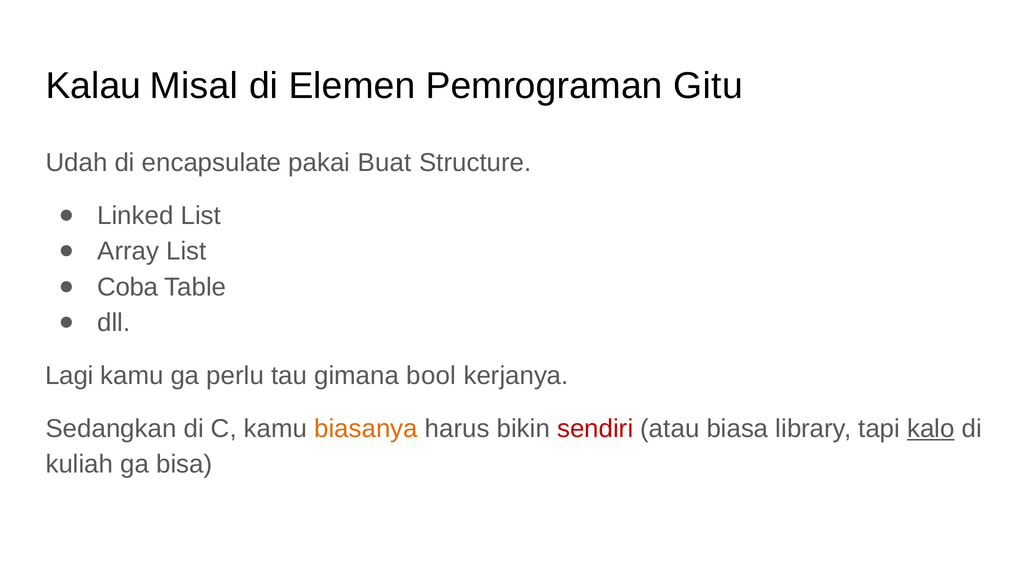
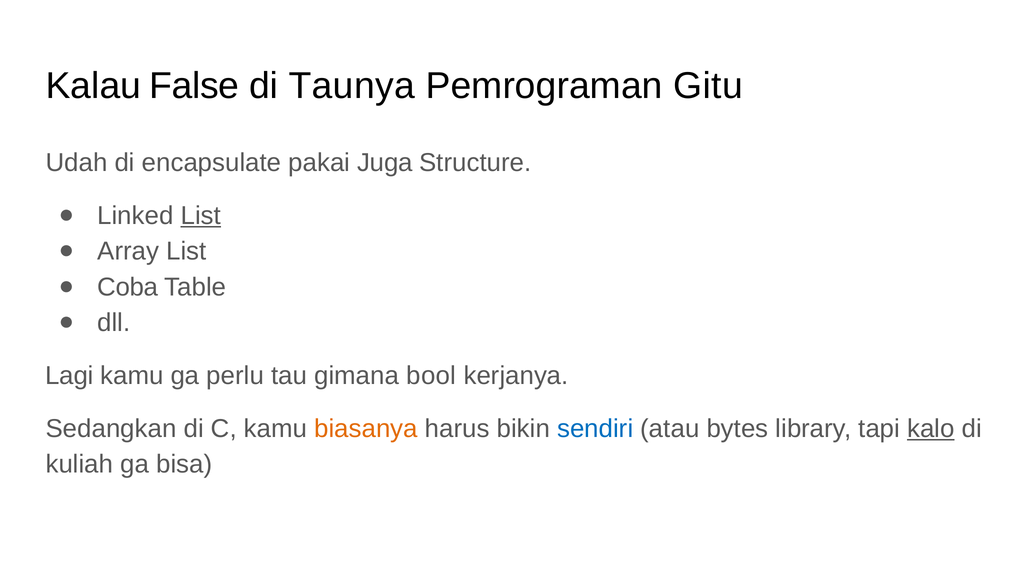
Misal: Misal -> False
Elemen: Elemen -> Taunya
Buat: Buat -> Juga
List at (201, 216) underline: none -> present
sendiri colour: red -> blue
biasa: biasa -> bytes
